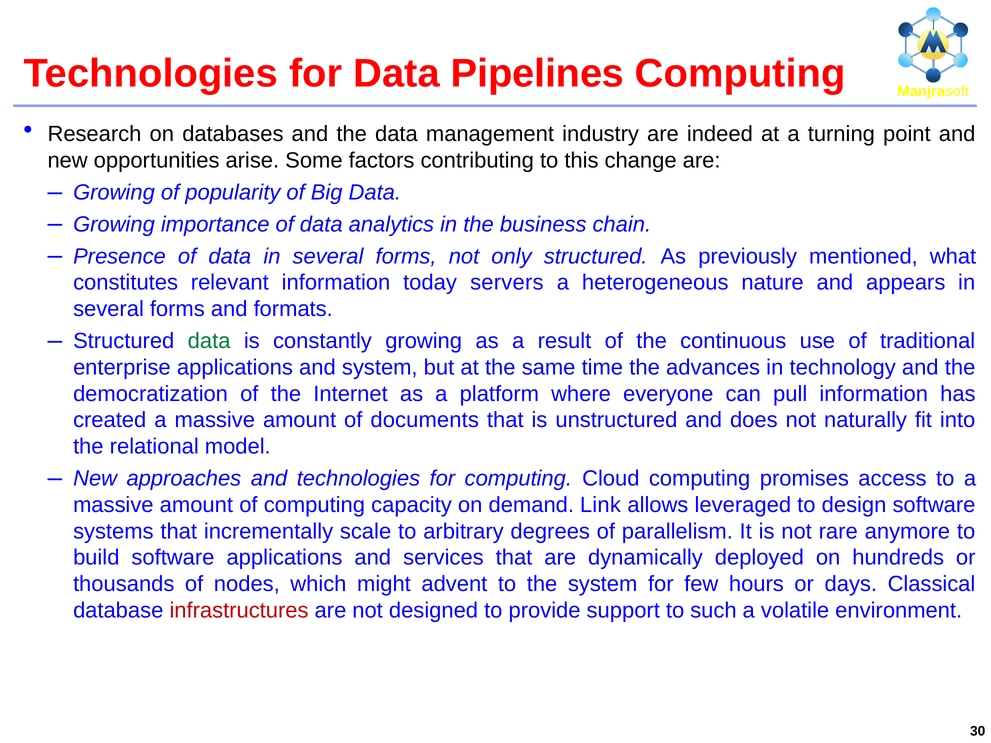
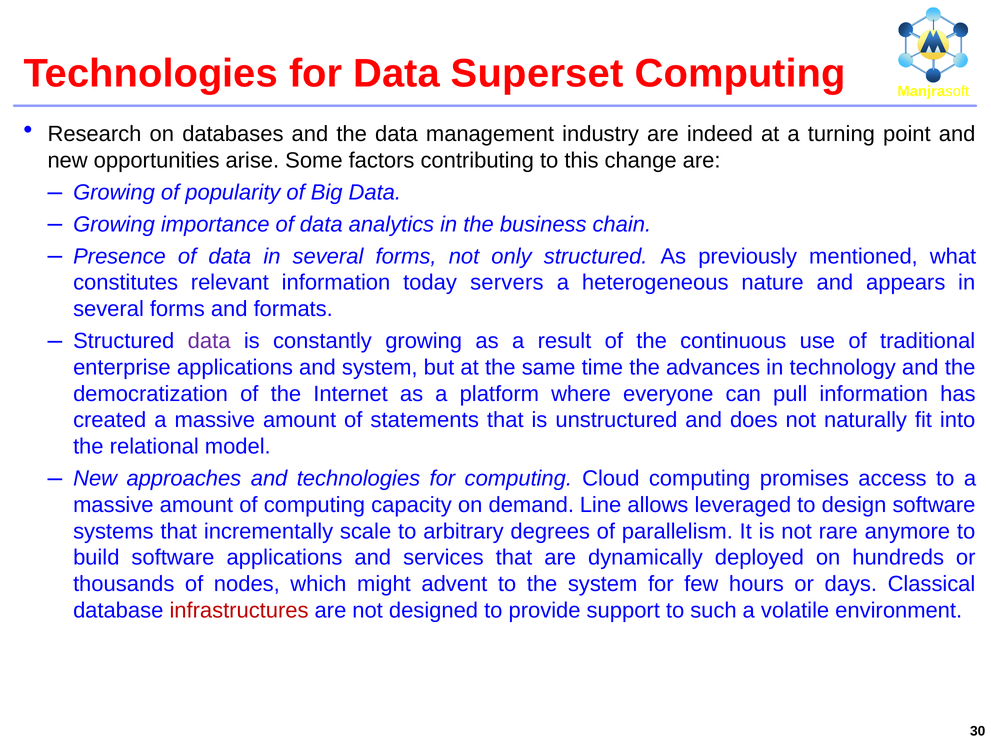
Pipelines: Pipelines -> Superset
data at (209, 341) colour: green -> purple
documents: documents -> statements
Link: Link -> Line
